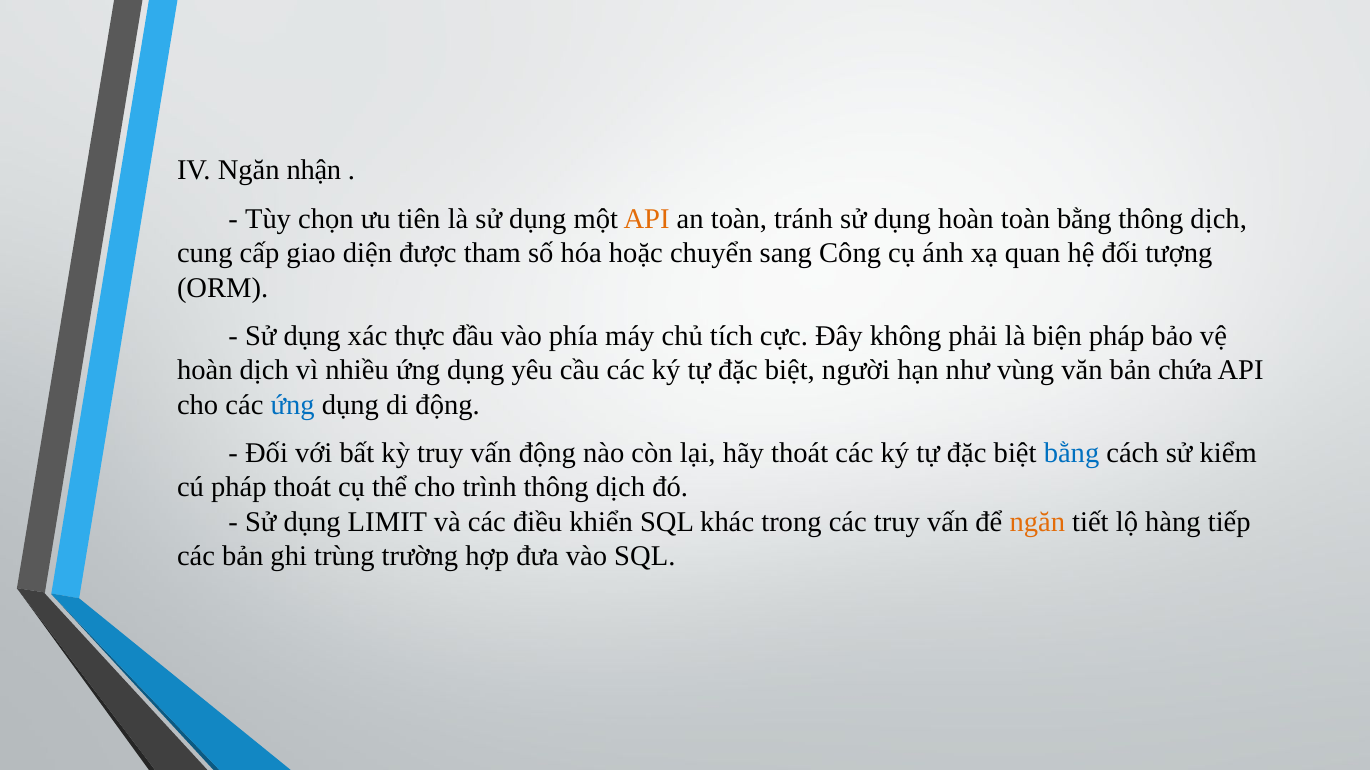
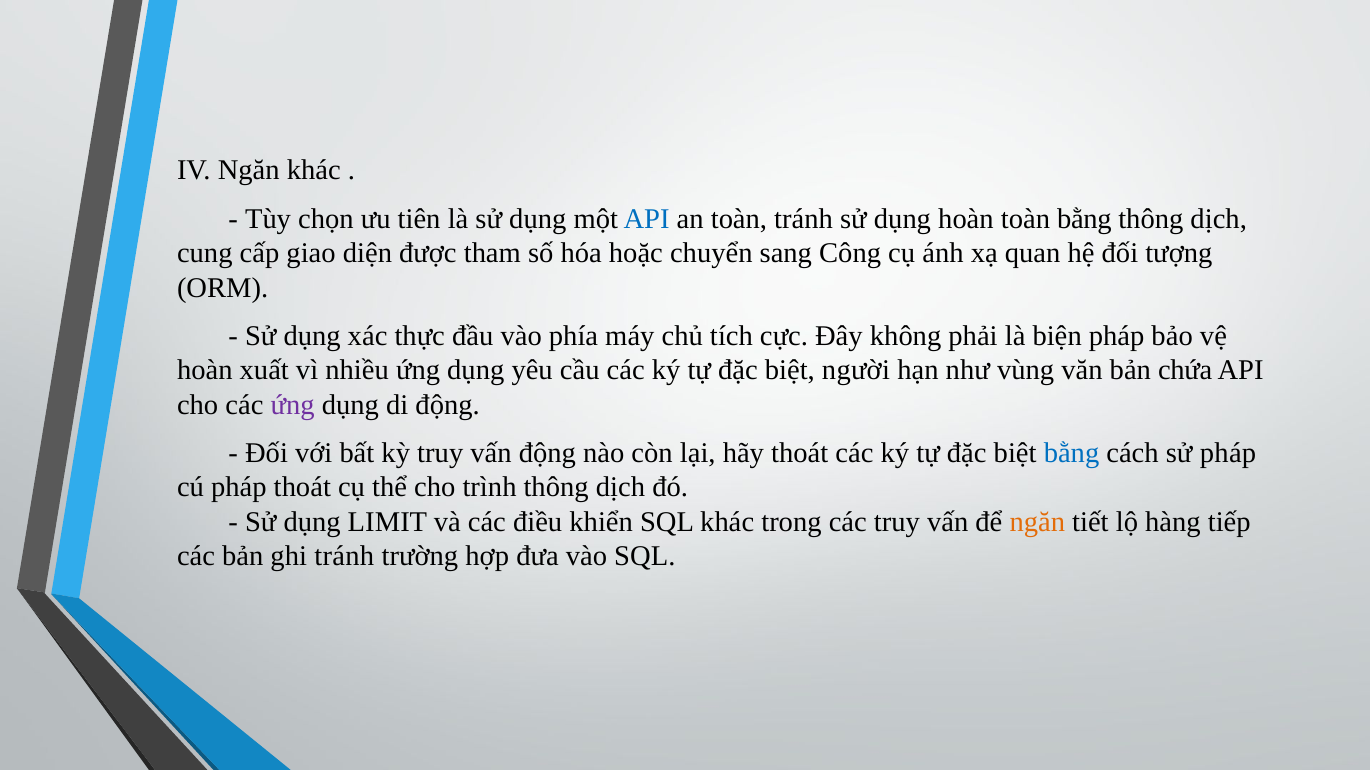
Ngăn nhận: nhận -> khác
API at (647, 219) colour: orange -> blue
hoàn dịch: dịch -> xuất
ứng at (293, 405) colour: blue -> purple
sử kiểm: kiểm -> pháp
ghi trùng: trùng -> tránh
